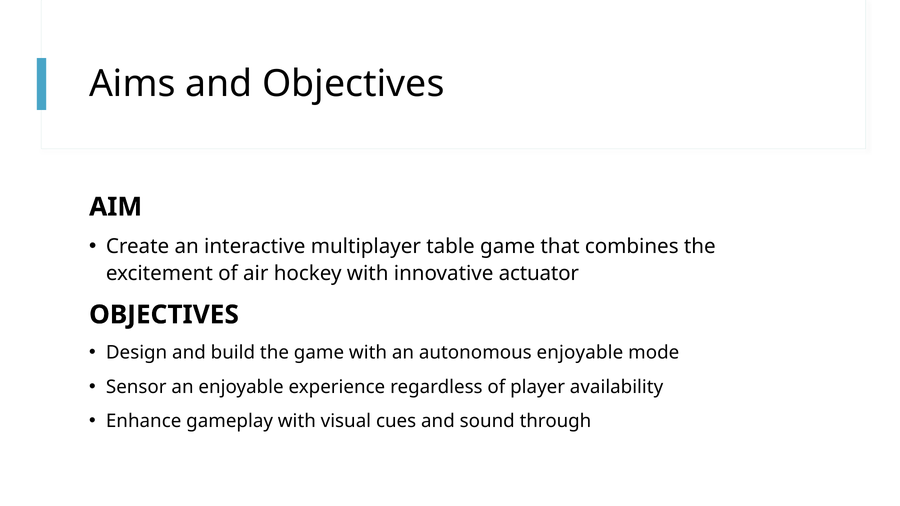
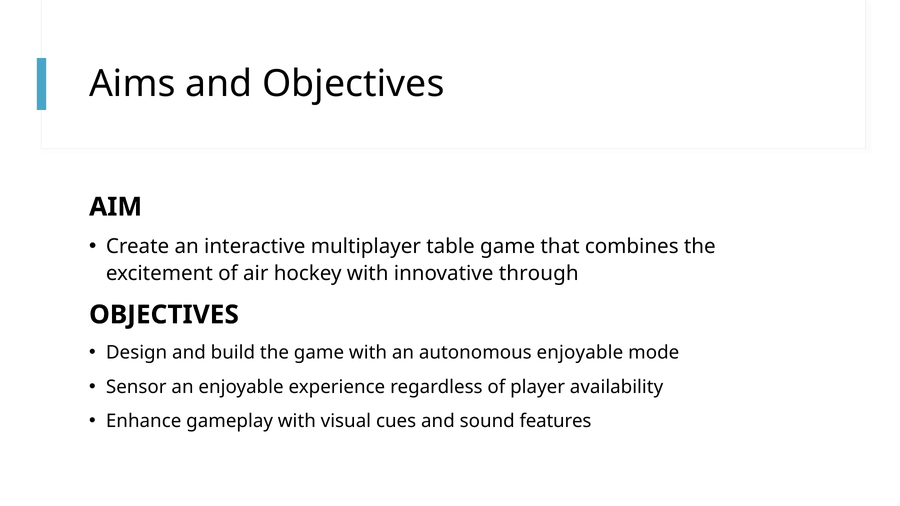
actuator: actuator -> through
through: through -> features
